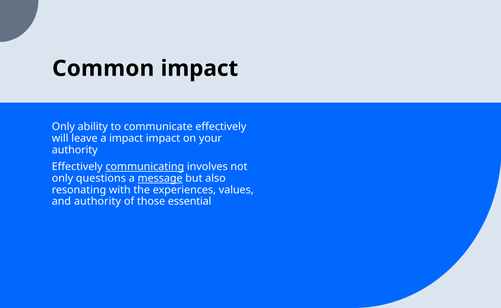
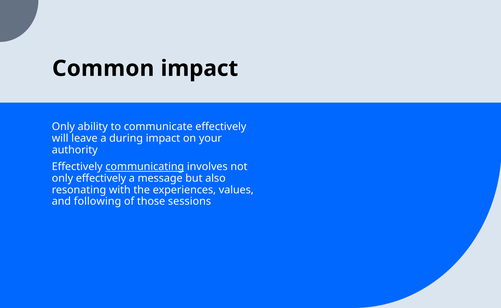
a impact: impact -> during
only questions: questions -> effectively
message underline: present -> none
and authority: authority -> following
essential: essential -> sessions
